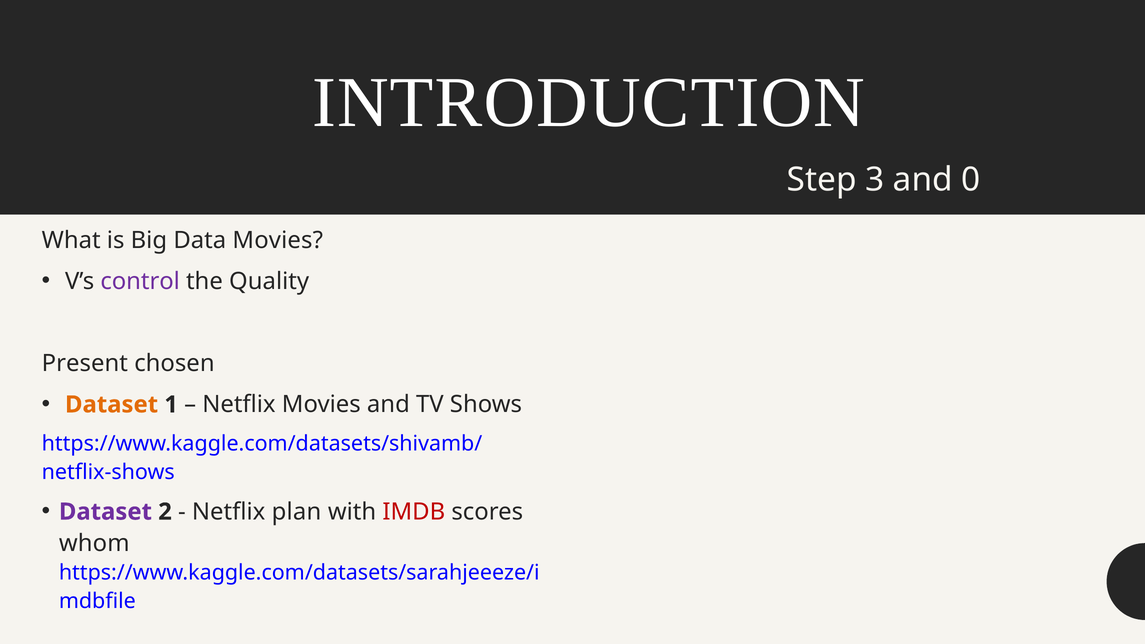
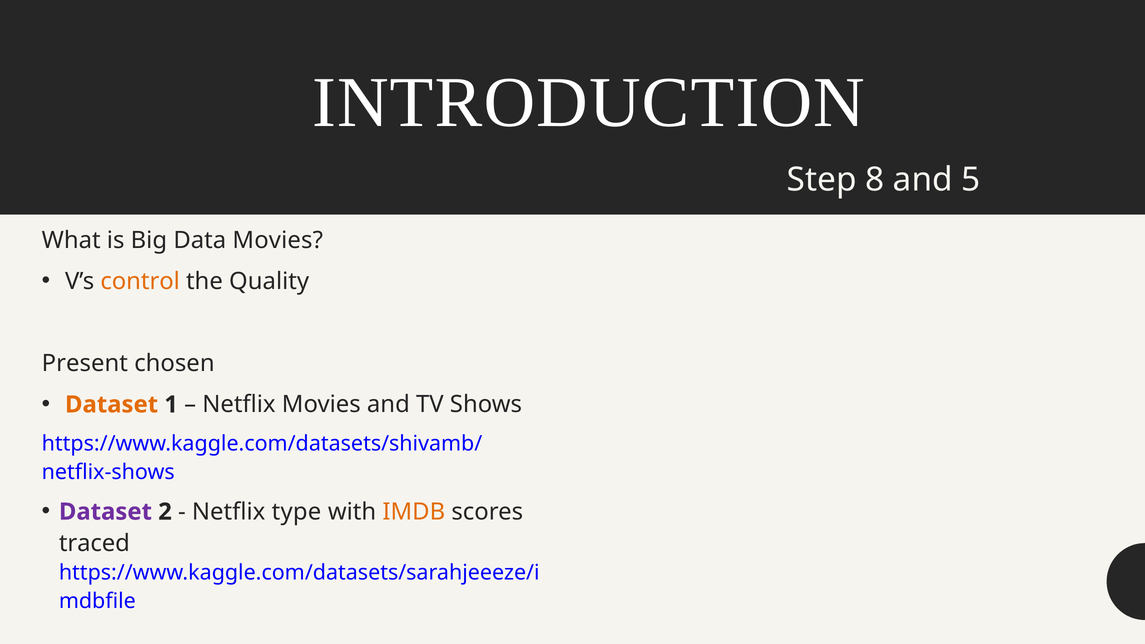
3: 3 -> 8
0: 0 -> 5
control colour: purple -> orange
plan: plan -> type
IMDB colour: red -> orange
whom: whom -> traced
